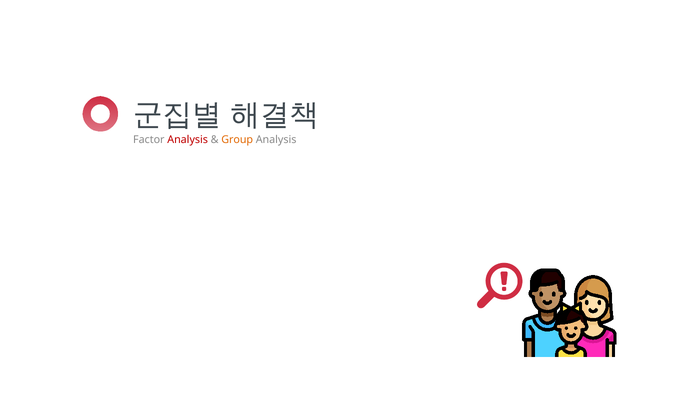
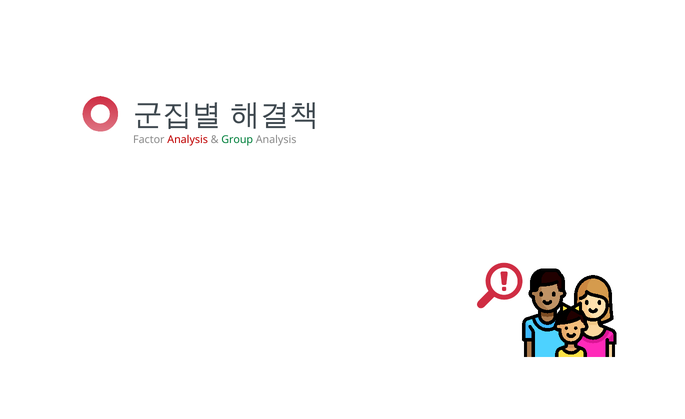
Group colour: orange -> green
